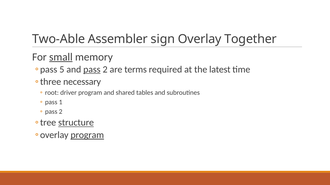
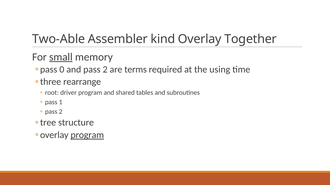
sign: sign -> kind
5: 5 -> 0
pass at (92, 70) underline: present -> none
latest: latest -> using
necessary: necessary -> rearrange
structure underline: present -> none
